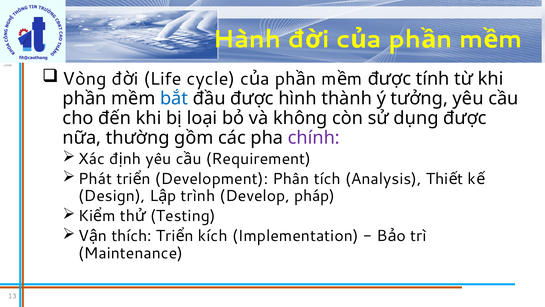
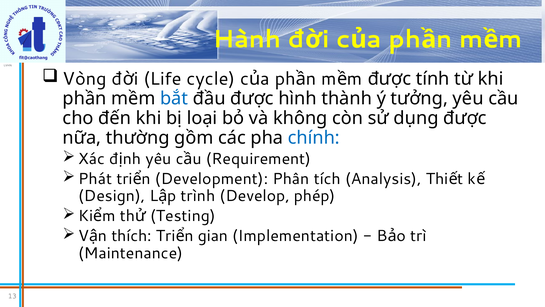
chính colour: purple -> blue
pháp: pháp -> phép
kích: kích -> gian
